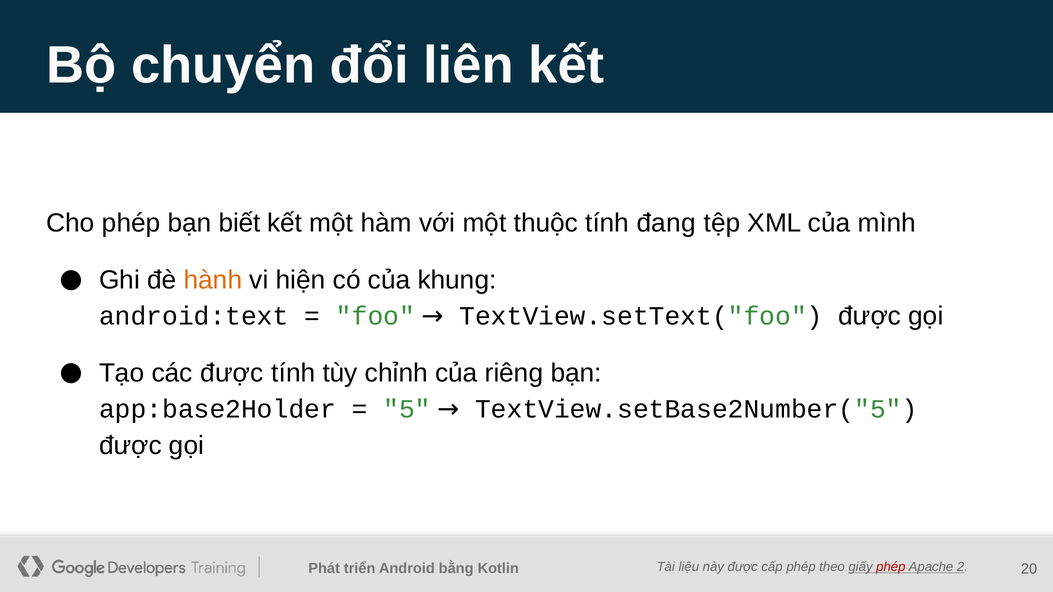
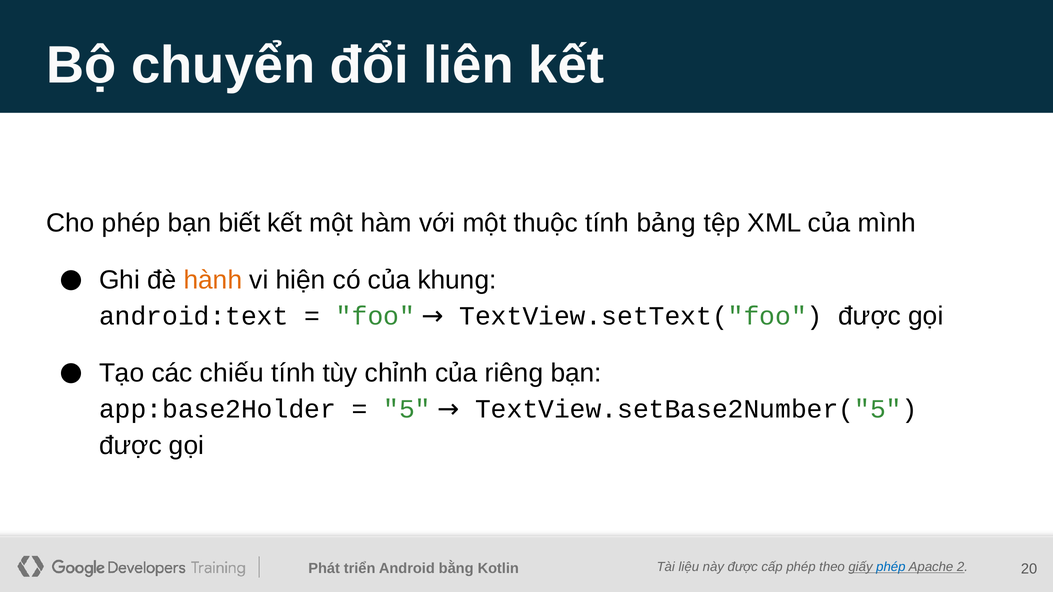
đang: đang -> bảng
các được: được -> chiếu
phép at (891, 567) colour: red -> blue
